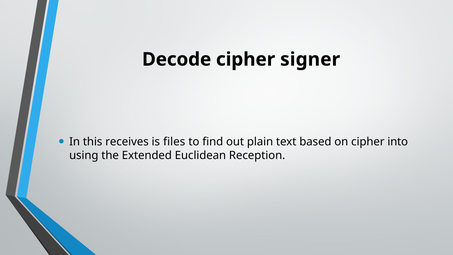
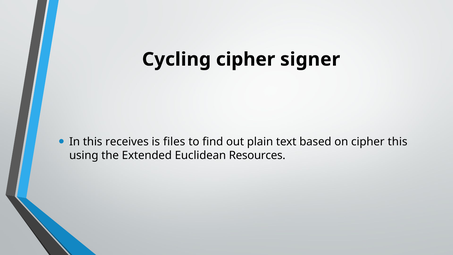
Decode: Decode -> Cycling
cipher into: into -> this
Reception: Reception -> Resources
